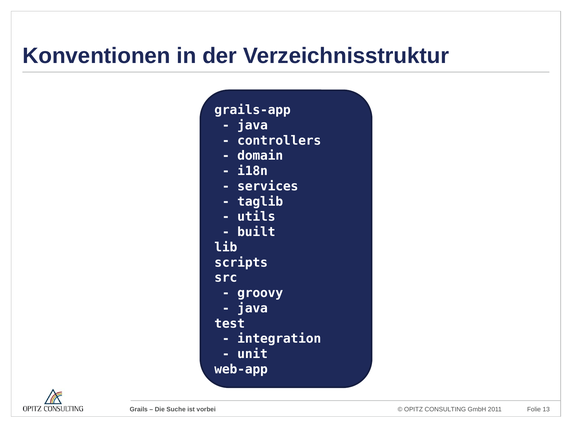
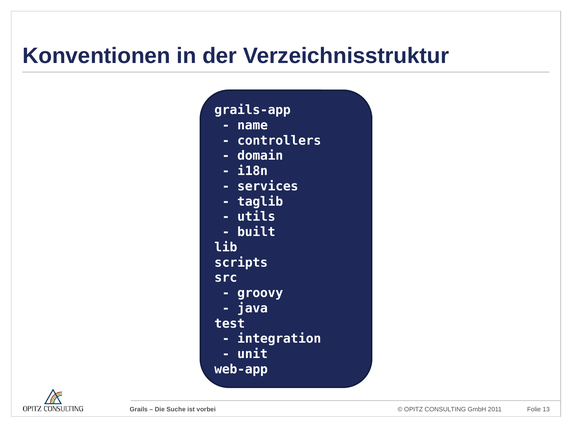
java at (253, 125): java -> name
